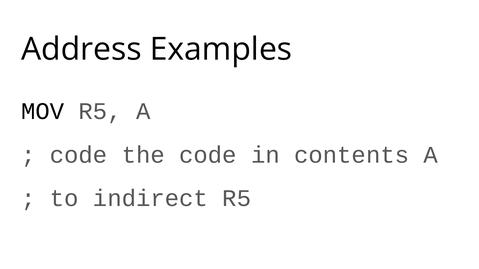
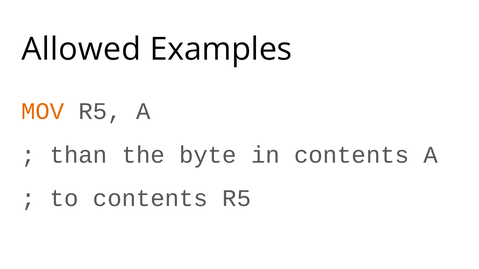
Address: Address -> Allowed
MOV colour: black -> orange
code at (79, 155): code -> than
the code: code -> byte
to indirect: indirect -> contents
